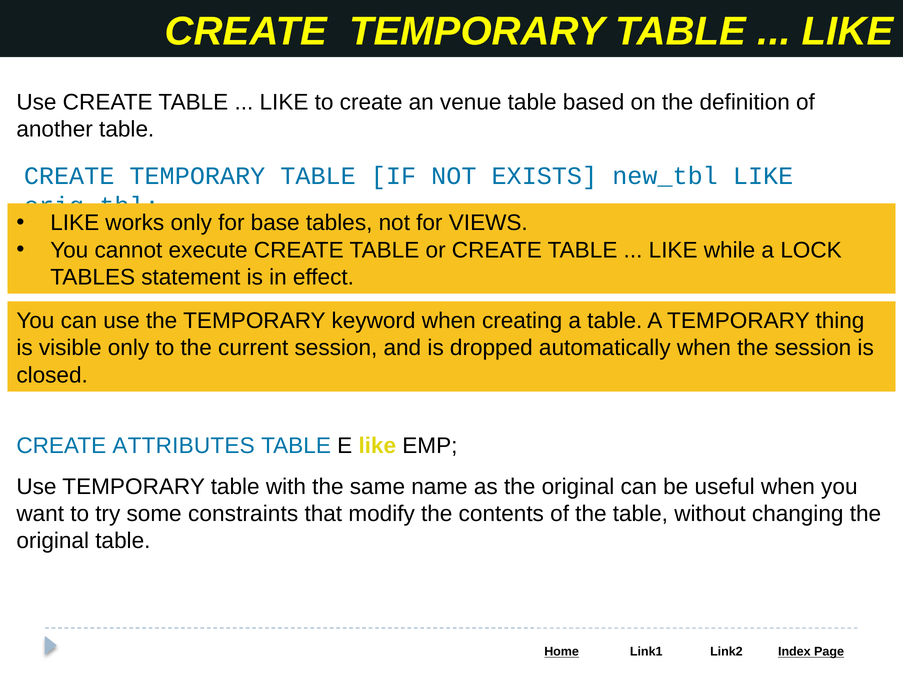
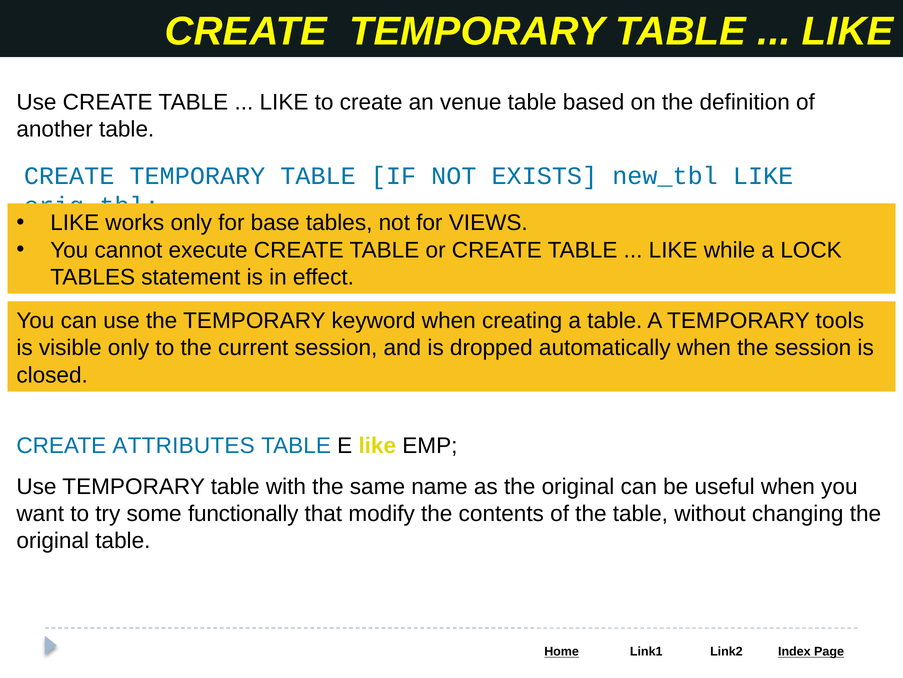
thing: thing -> tools
constraints: constraints -> functionally
